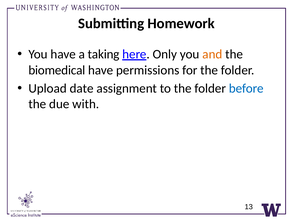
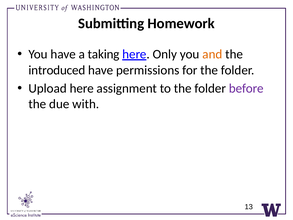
biomedical: biomedical -> introduced
Upload date: date -> here
before colour: blue -> purple
